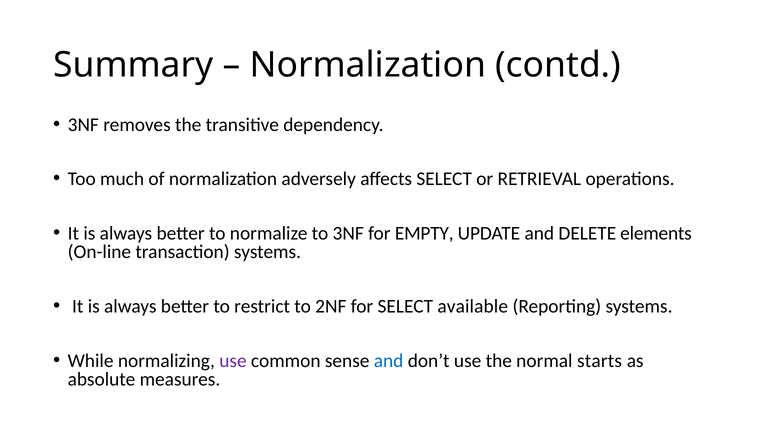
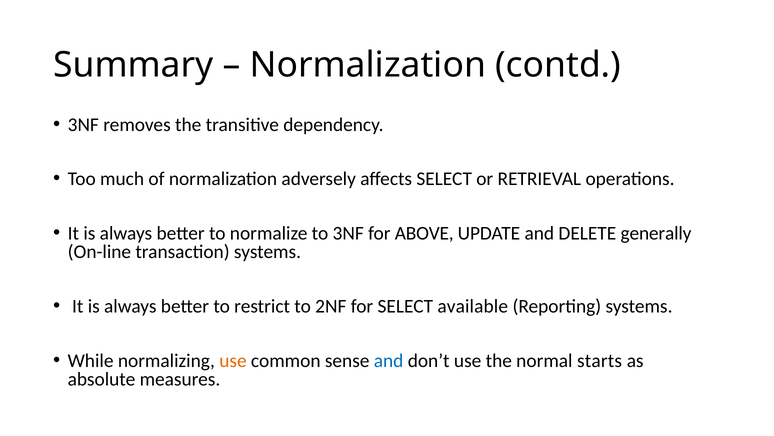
EMPTY: EMPTY -> ABOVE
elements: elements -> generally
use at (233, 360) colour: purple -> orange
